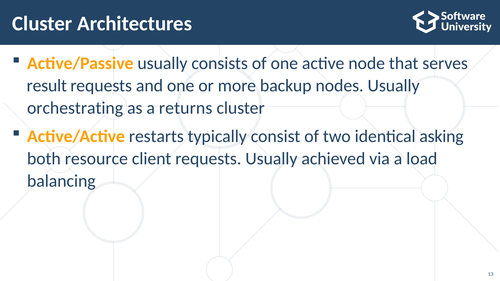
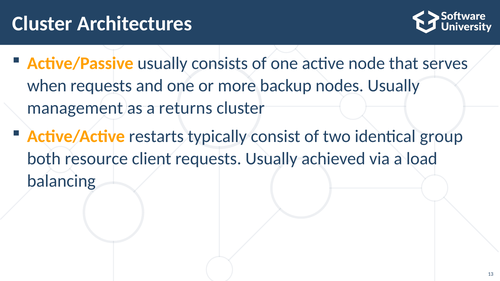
result: result -> when
orchestrating: orchestrating -> management
asking: asking -> group
